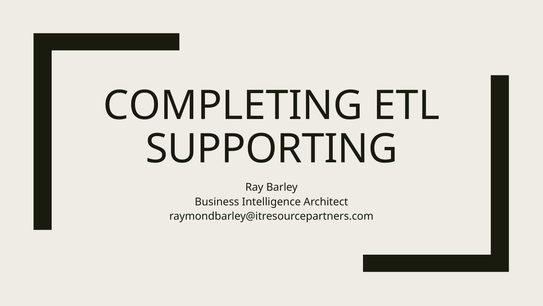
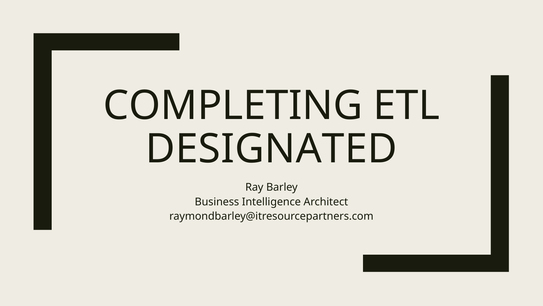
SUPPORTING: SUPPORTING -> DESIGNATED
